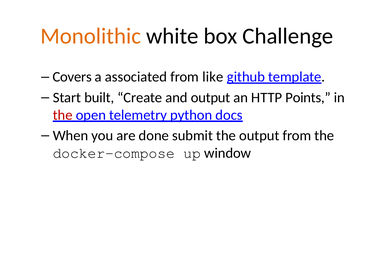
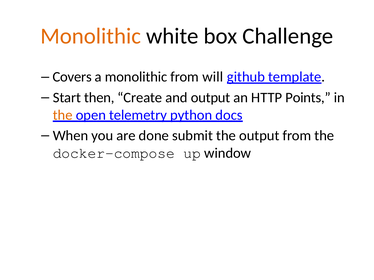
a associated: associated -> monolithic
like: like -> will
built: built -> then
the at (63, 115) colour: red -> orange
